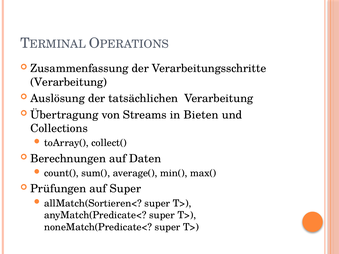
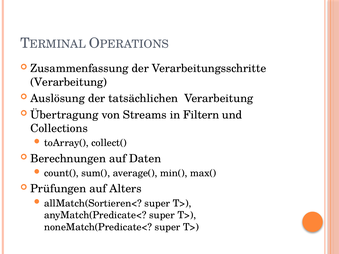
Bieten: Bieten -> Filtern
auf Super: Super -> Alters
